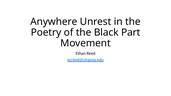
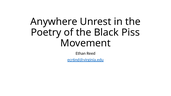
Part: Part -> Piss
